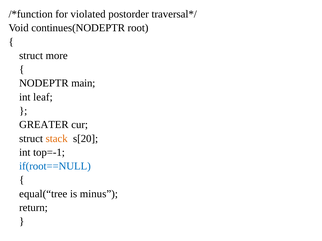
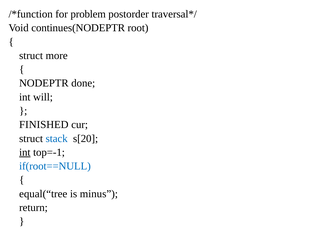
violated: violated -> problem
main: main -> done
leaf: leaf -> will
GREATER: GREATER -> FINISHED
stack colour: orange -> blue
int at (25, 153) underline: none -> present
